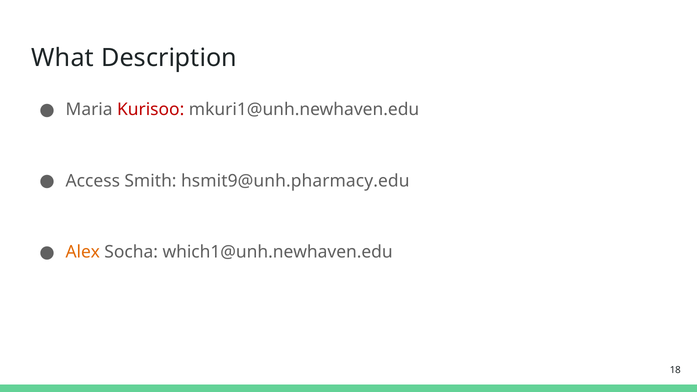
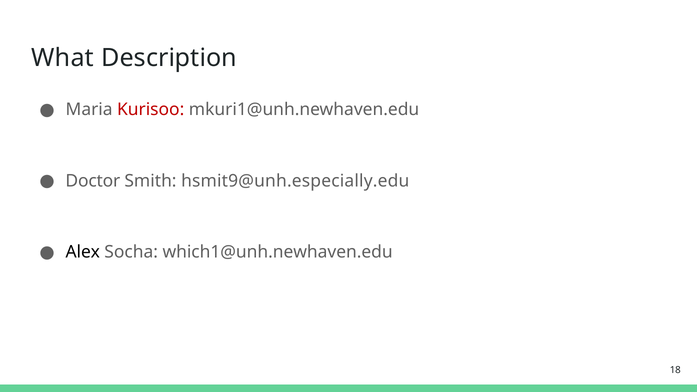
Access: Access -> Doctor
hsmit9@unh.pharmacy.edu: hsmit9@unh.pharmacy.edu -> hsmit9@unh.especially.edu
Alex colour: orange -> black
